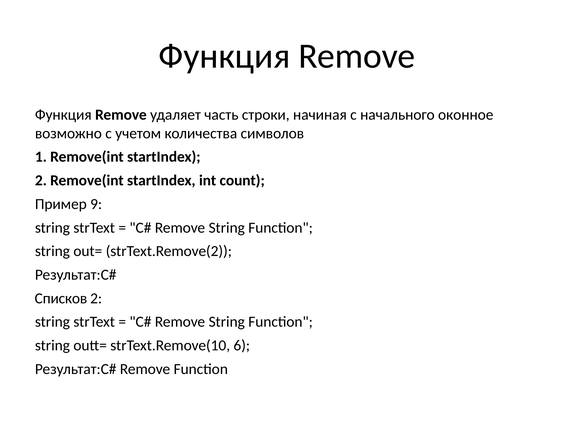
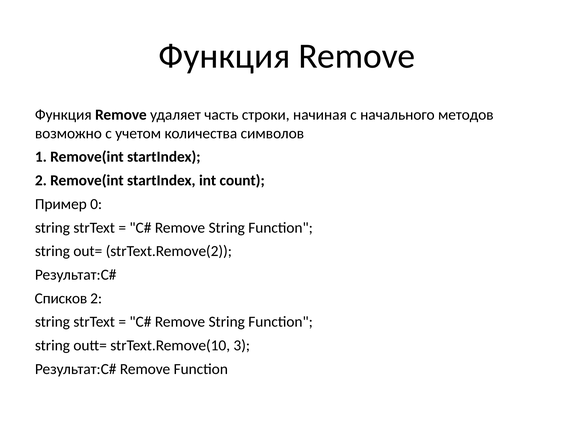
оконное: оконное -> методов
9: 9 -> 0
6: 6 -> 3
